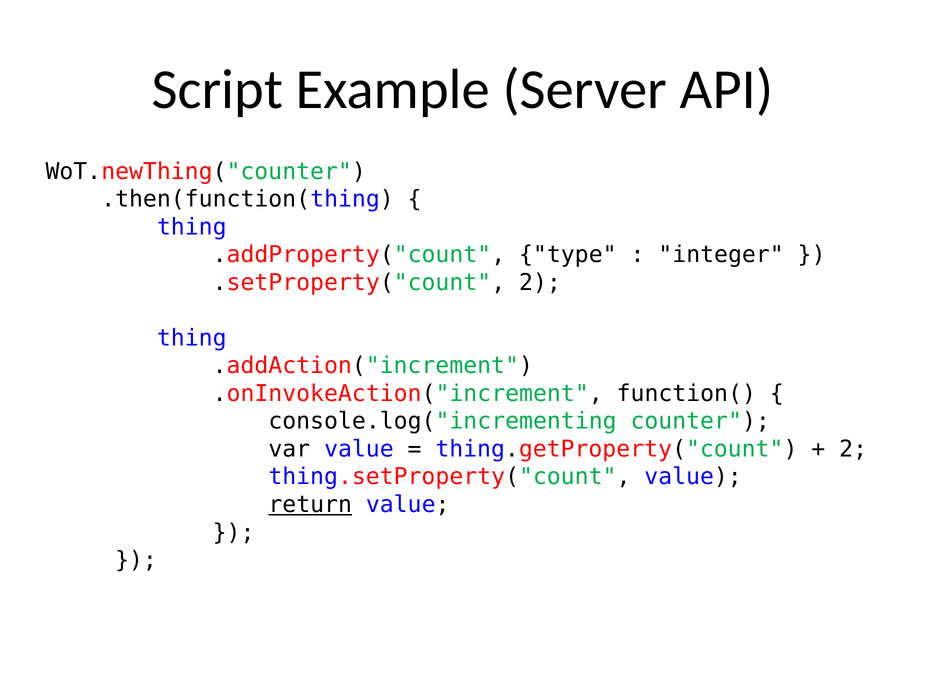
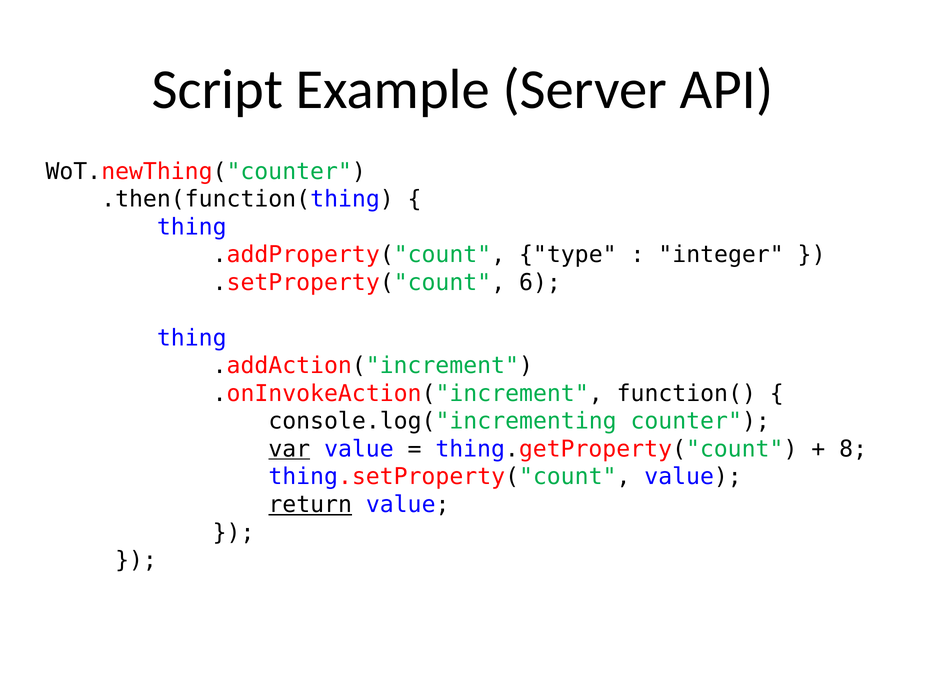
.setProperty("count 2: 2 -> 6
var underline: none -> present
2 at (853, 449): 2 -> 8
